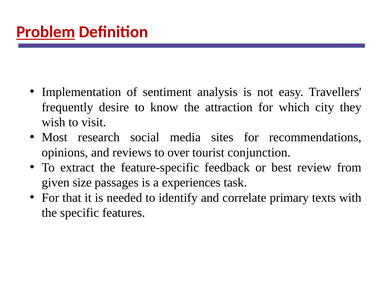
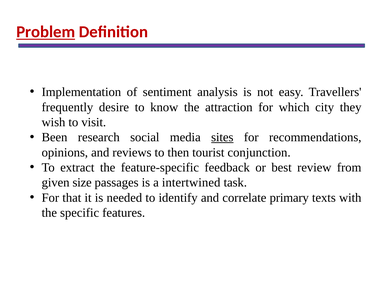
Most: Most -> Been
sites underline: none -> present
over: over -> then
experiences: experiences -> intertwined
